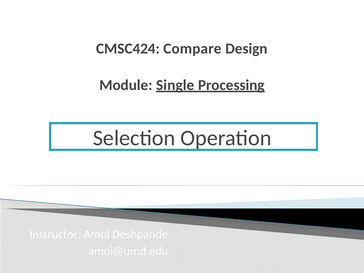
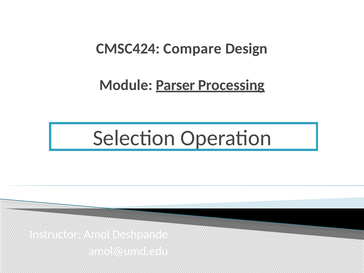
Single: Single -> Parser
